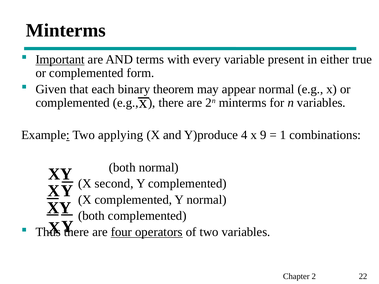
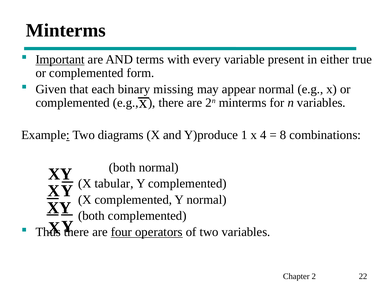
theorem: theorem -> missing
applying: applying -> diagrams
4: 4 -> 1
9: 9 -> 4
1: 1 -> 8
second: second -> tabular
